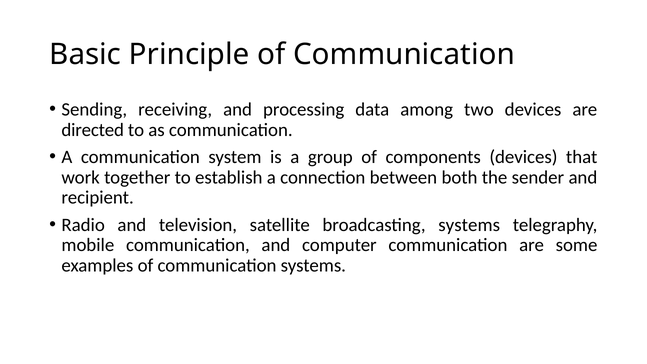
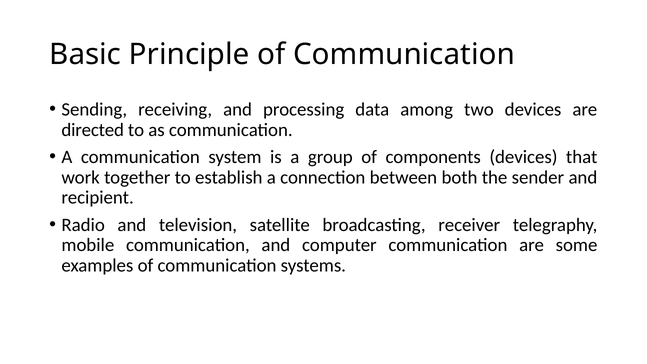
broadcasting systems: systems -> receiver
